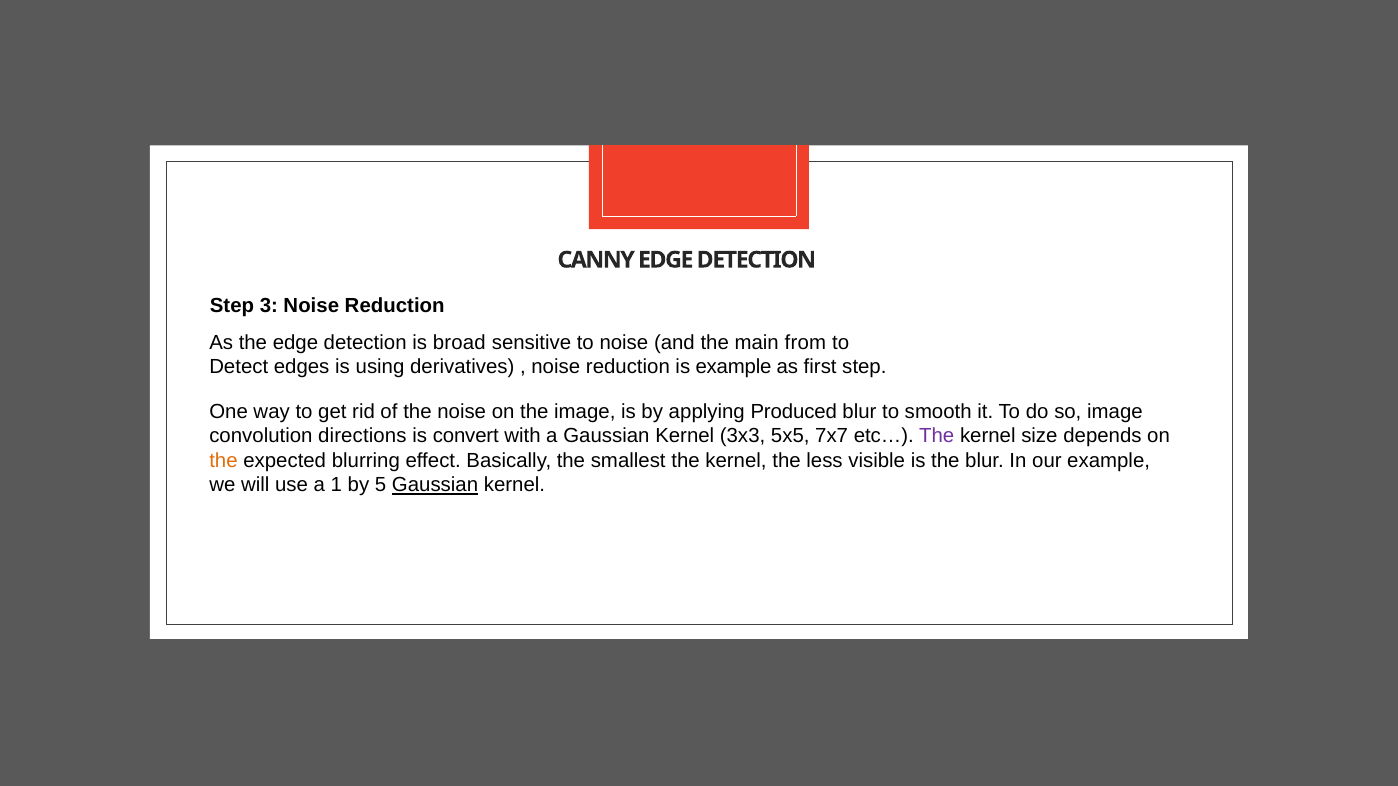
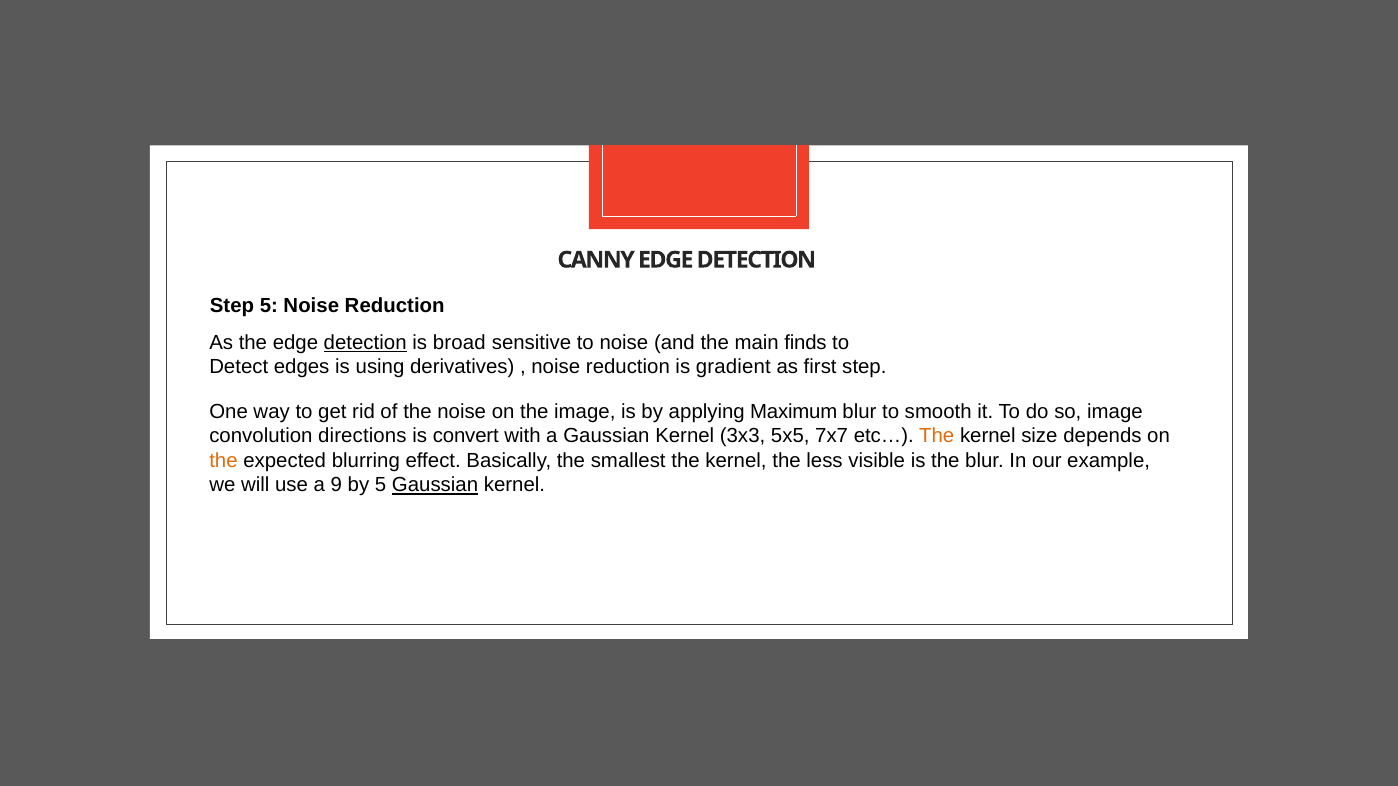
Step 3: 3 -> 5
detection at (365, 343) underline: none -> present
from: from -> finds
is example: example -> gradient
Produced: Produced -> Maximum
The at (937, 436) colour: purple -> orange
1: 1 -> 9
